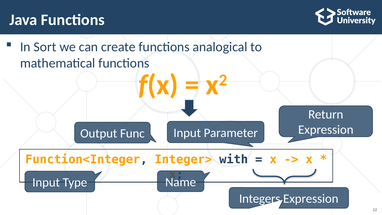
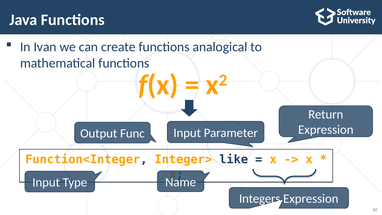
Sort: Sort -> Ivan
with: with -> like
